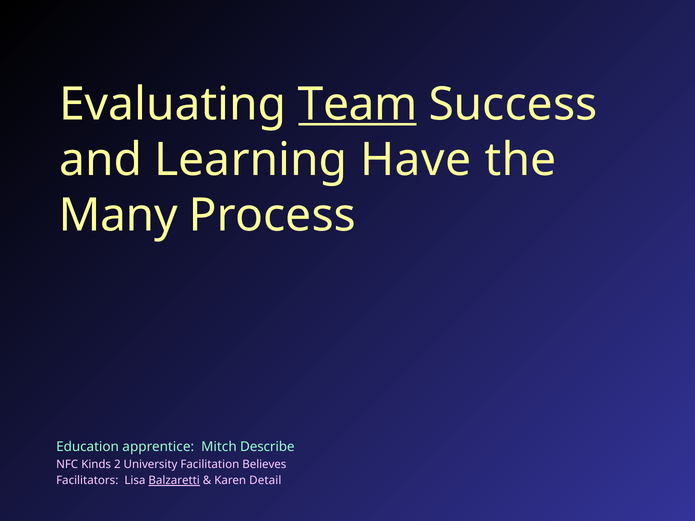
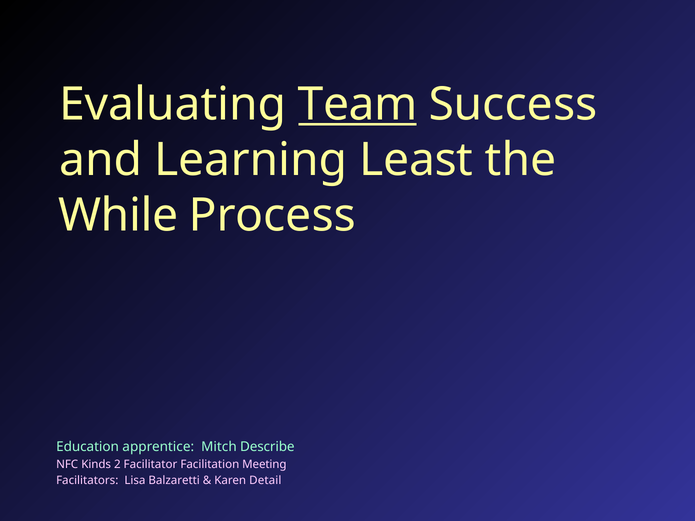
Have: Have -> Least
Many: Many -> While
University: University -> Facilitator
Believes: Believes -> Meeting
Balzaretti underline: present -> none
